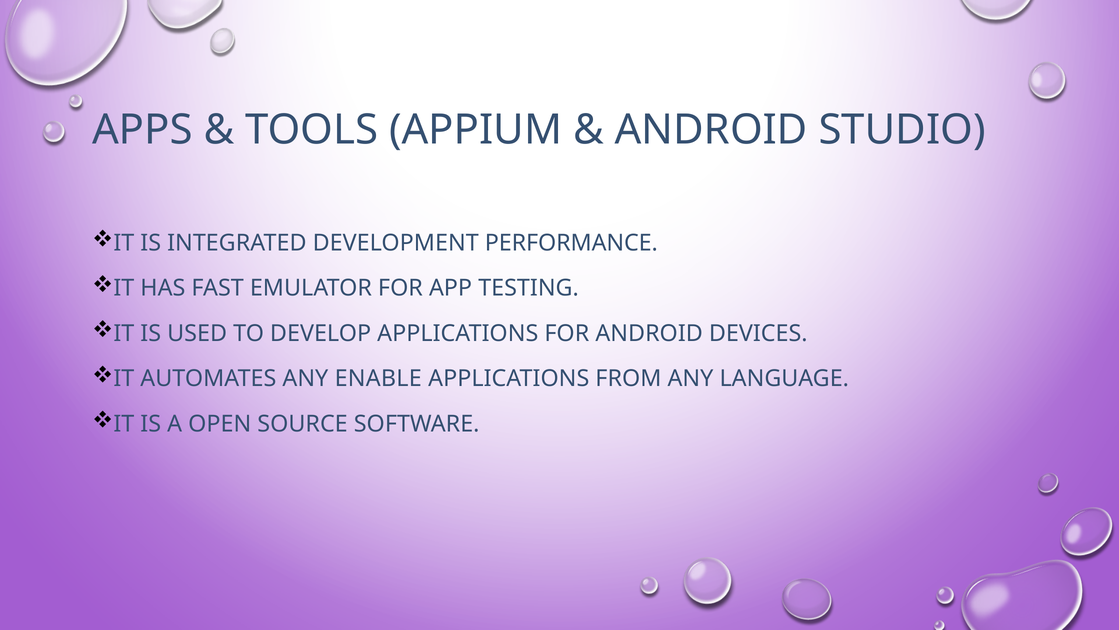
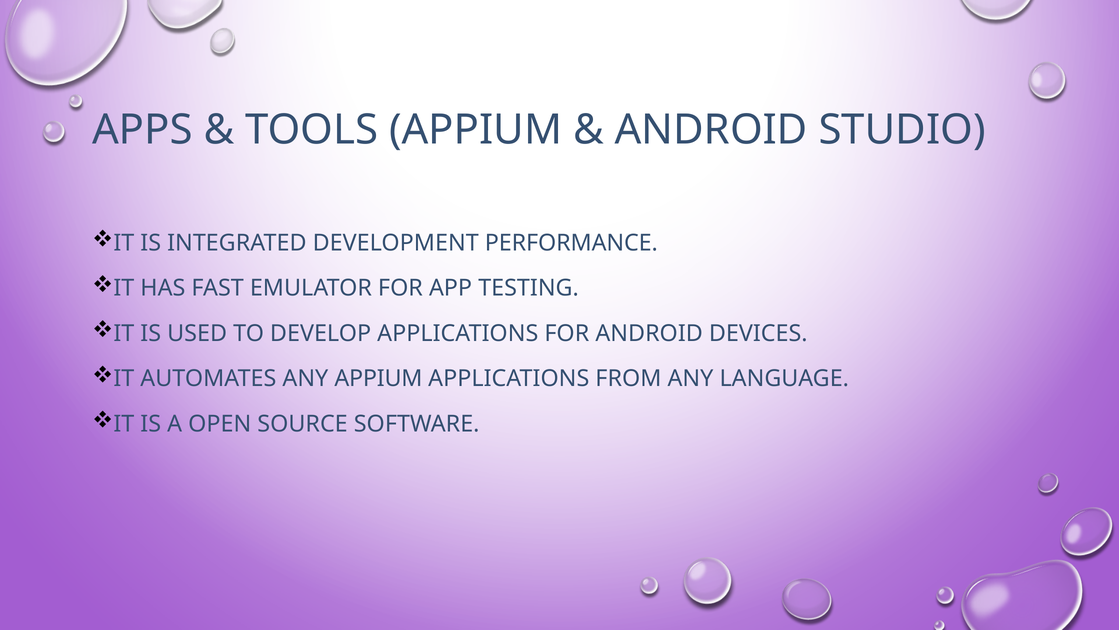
ANY ENABLE: ENABLE -> APPIUM
